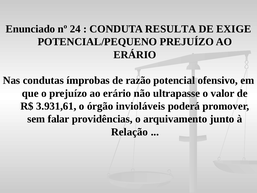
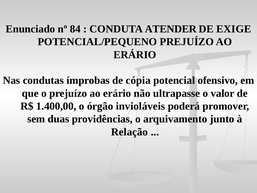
24: 24 -> 84
RESULTA: RESULTA -> ATENDER
razão: razão -> cópia
3.931,61: 3.931,61 -> 1.400,00
falar: falar -> duas
